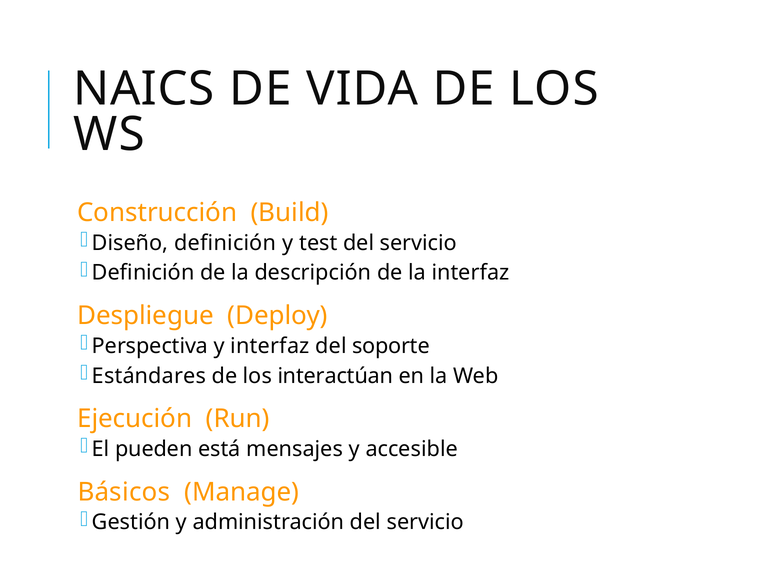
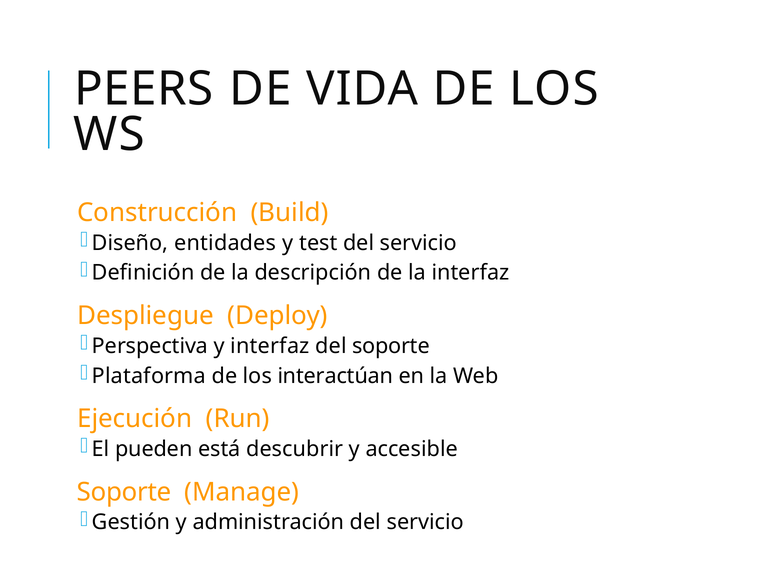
NAICS: NAICS -> PEERS
Diseño definición: definición -> entidades
Estándares: Estándares -> Plataforma
mensajes: mensajes -> descubrir
Básicos at (124, 491): Básicos -> Soporte
